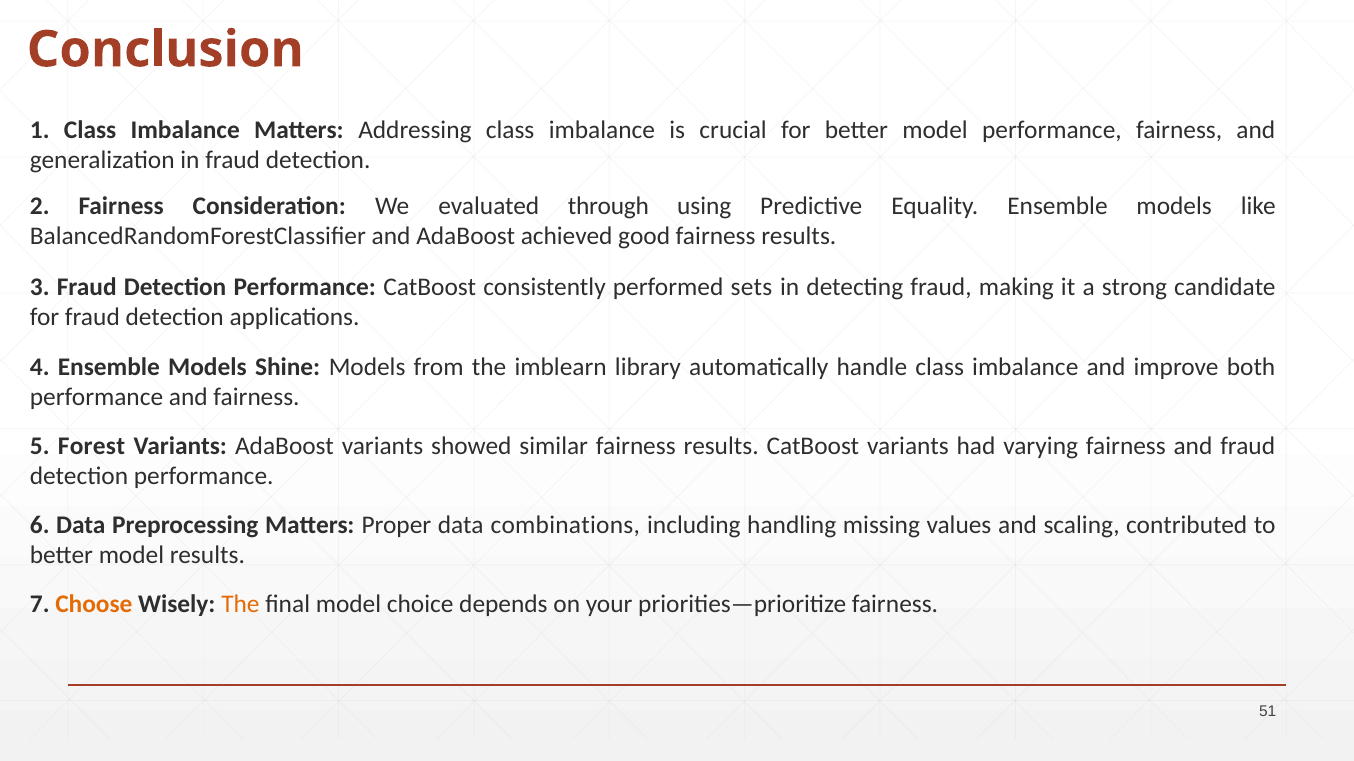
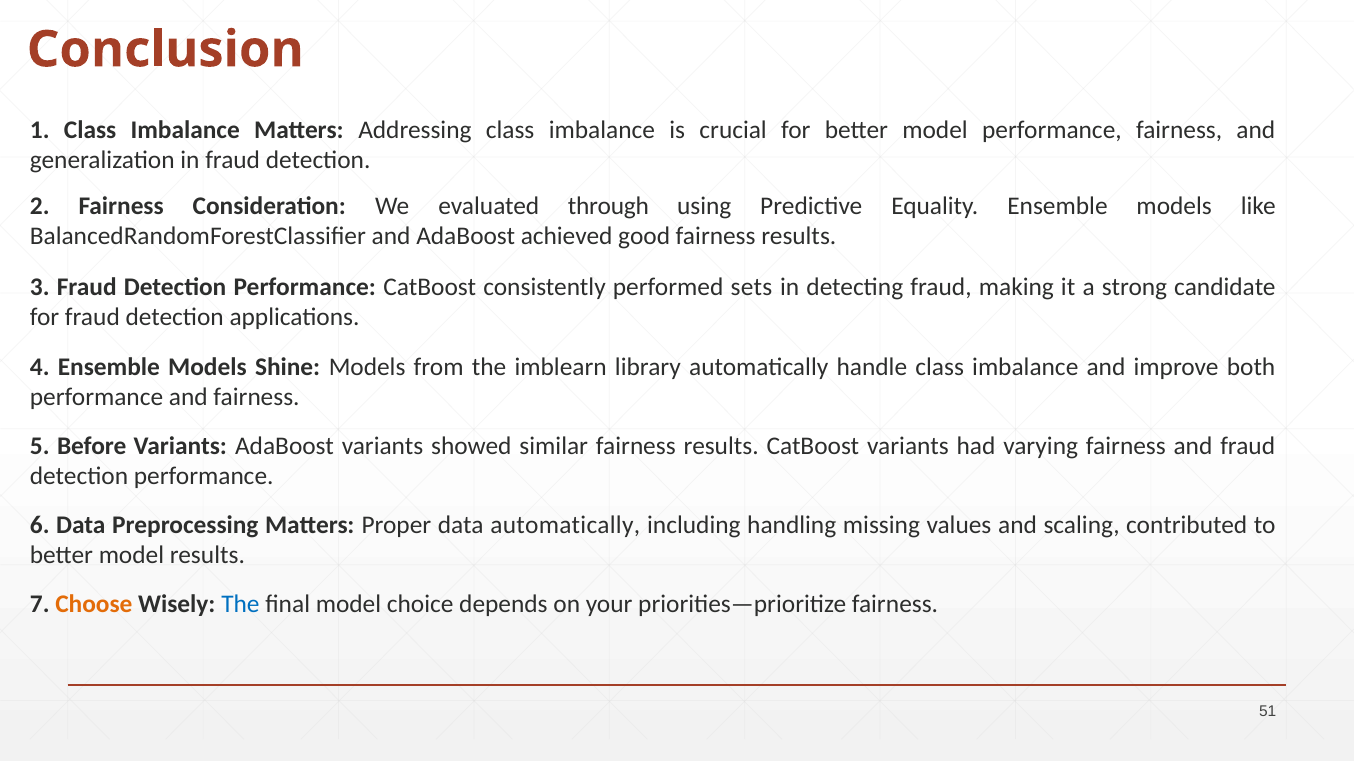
Forest: Forest -> Before
data combinations: combinations -> automatically
The at (240, 605) colour: orange -> blue
